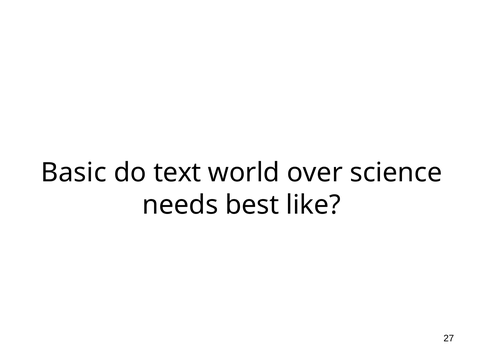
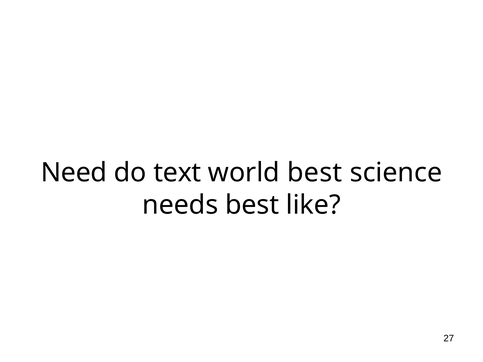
Basic: Basic -> Need
world over: over -> best
